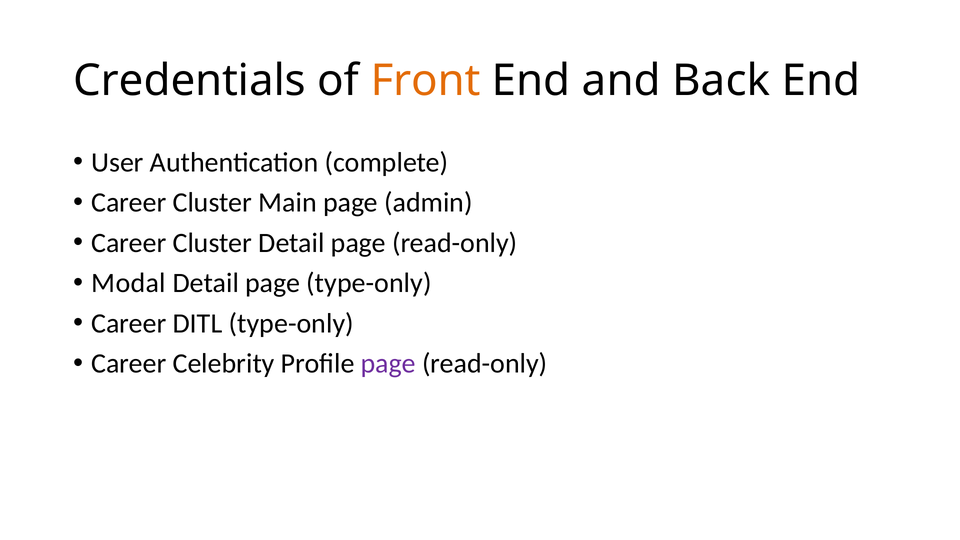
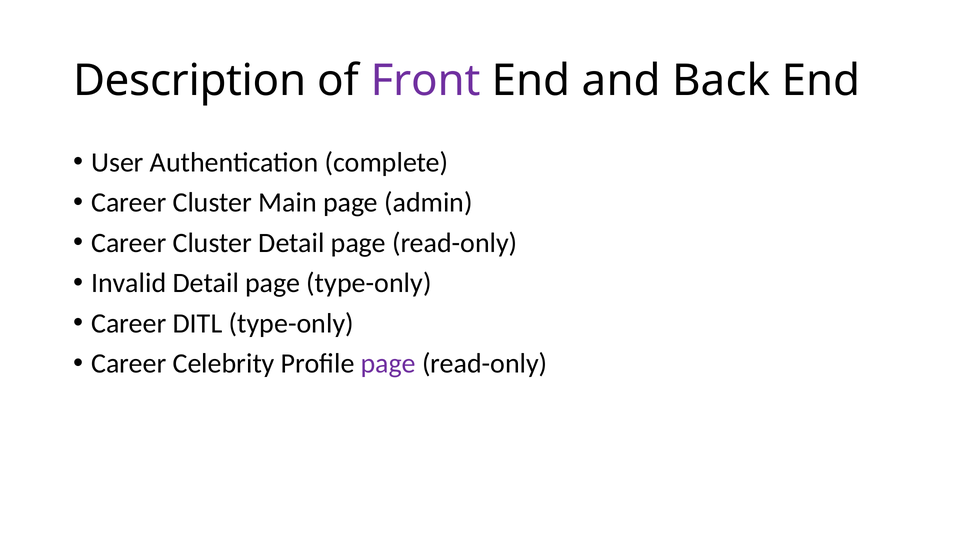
Credentials: Credentials -> Description
Front colour: orange -> purple
Modal: Modal -> Invalid
